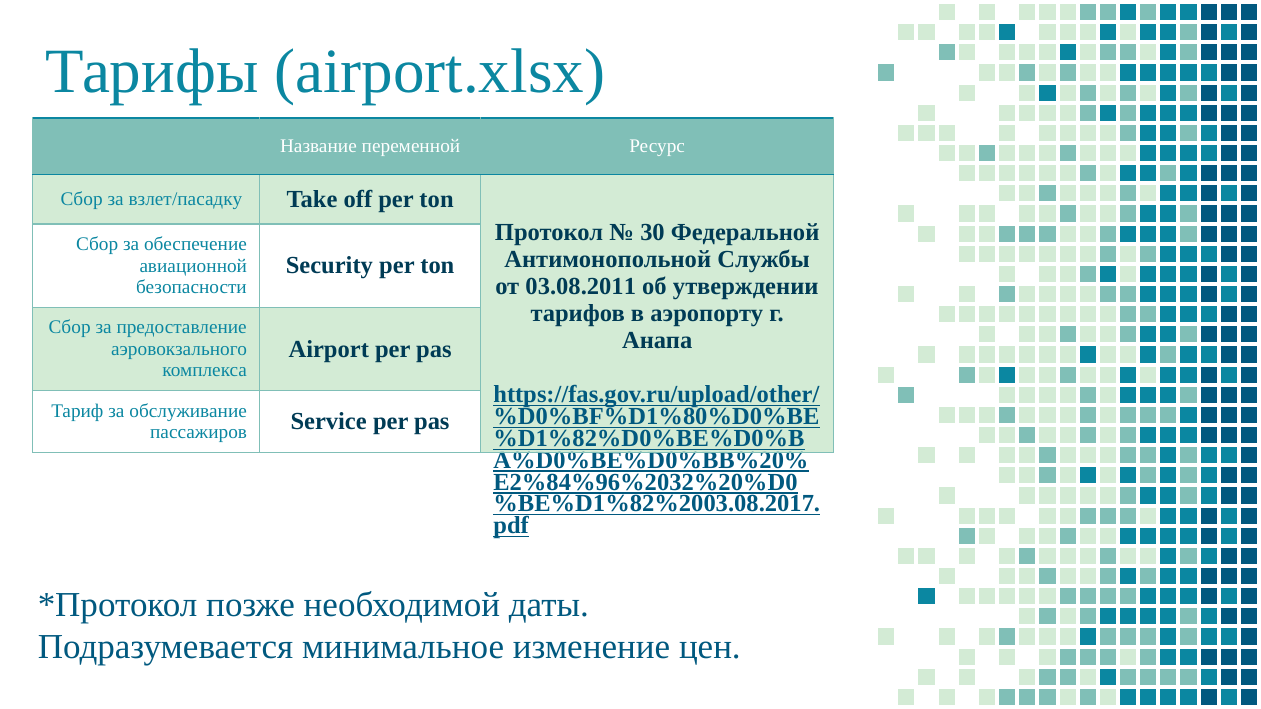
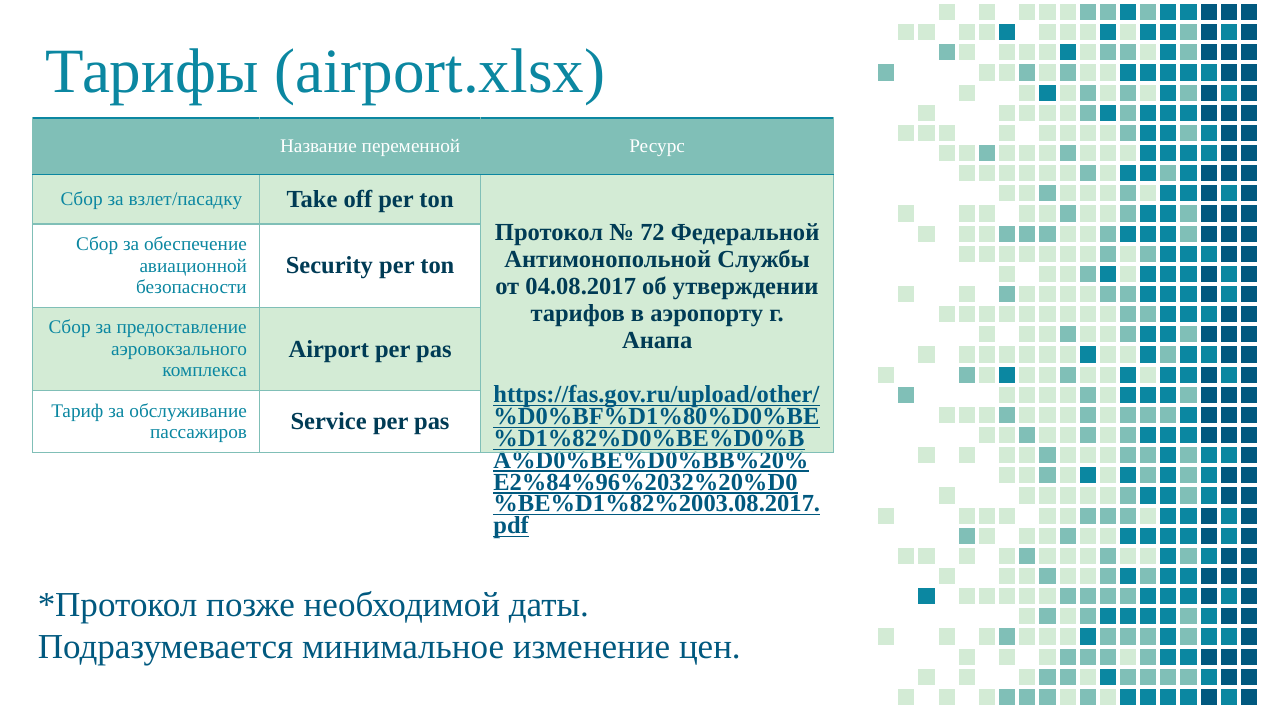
30: 30 -> 72
03.08.2011: 03.08.2011 -> 04.08.2017
